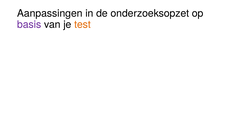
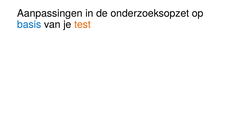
basis colour: purple -> blue
